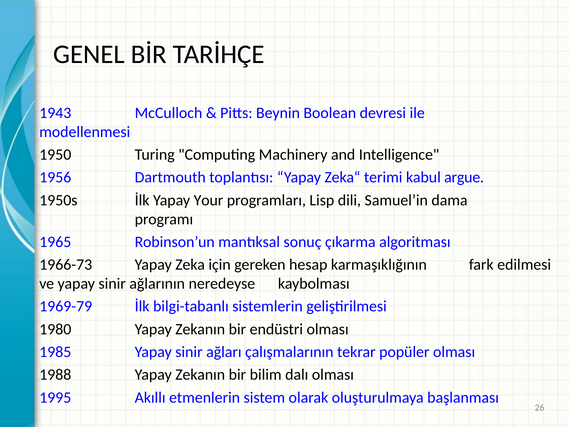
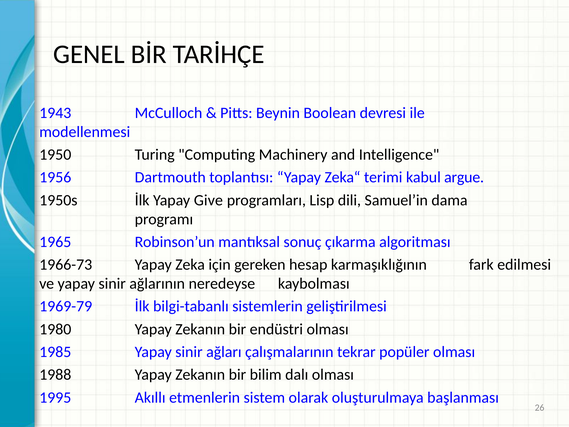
Your: Your -> Give
